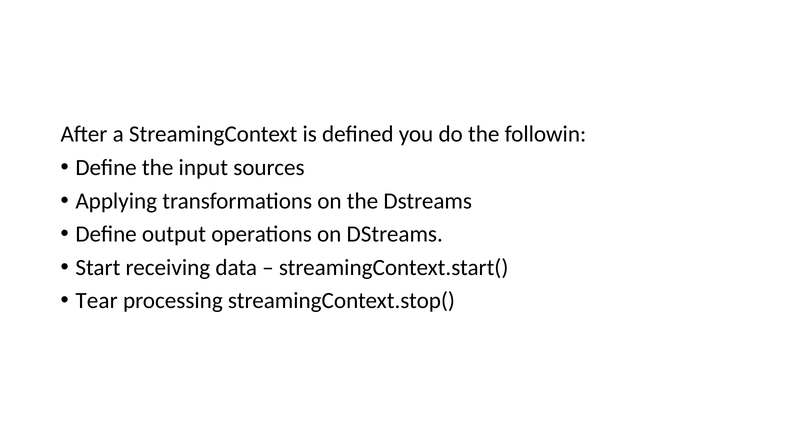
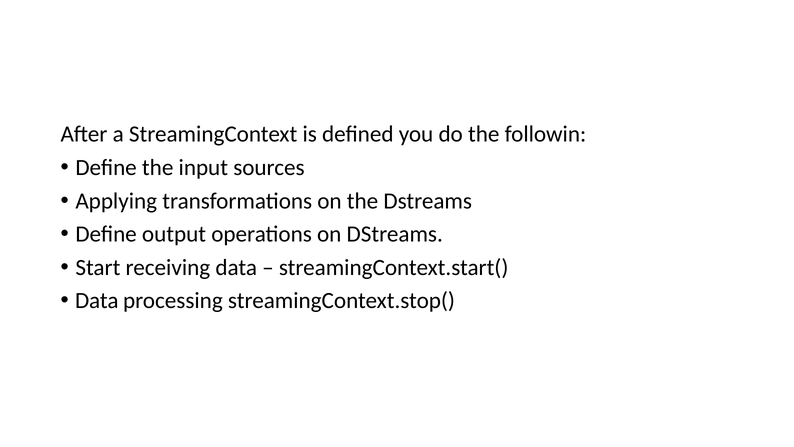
Tear at (97, 300): Tear -> Data
